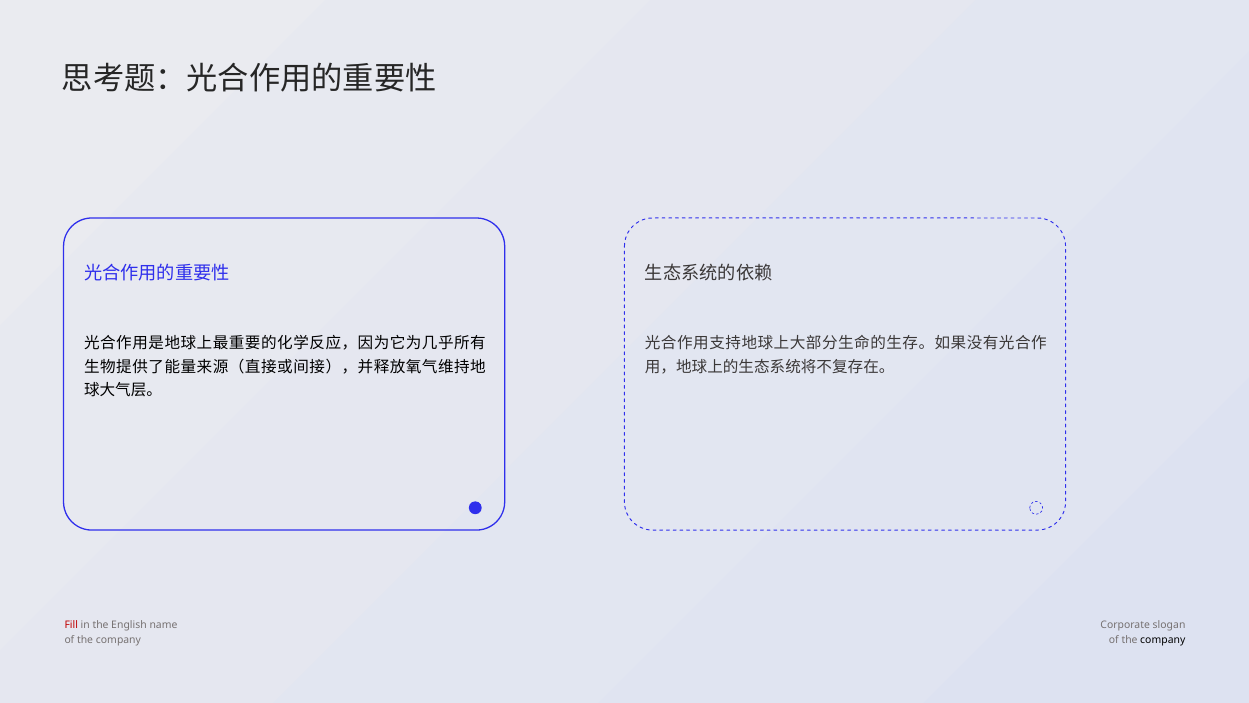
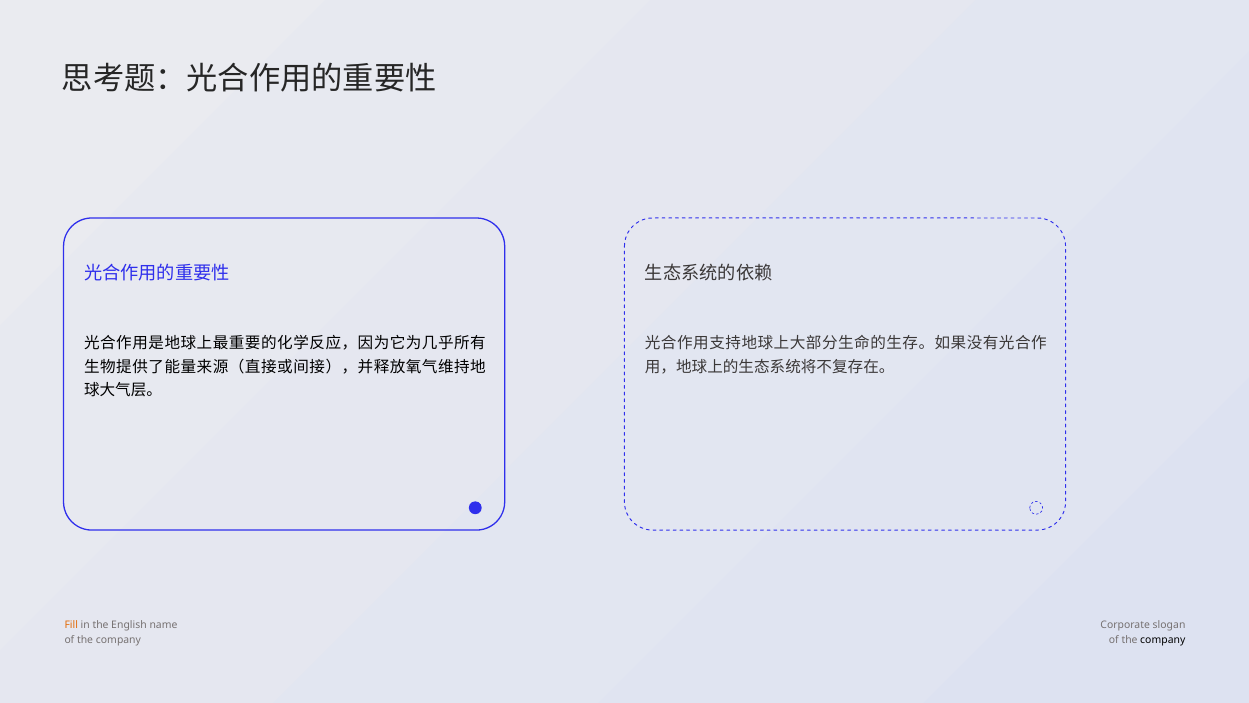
Fill colour: red -> orange
